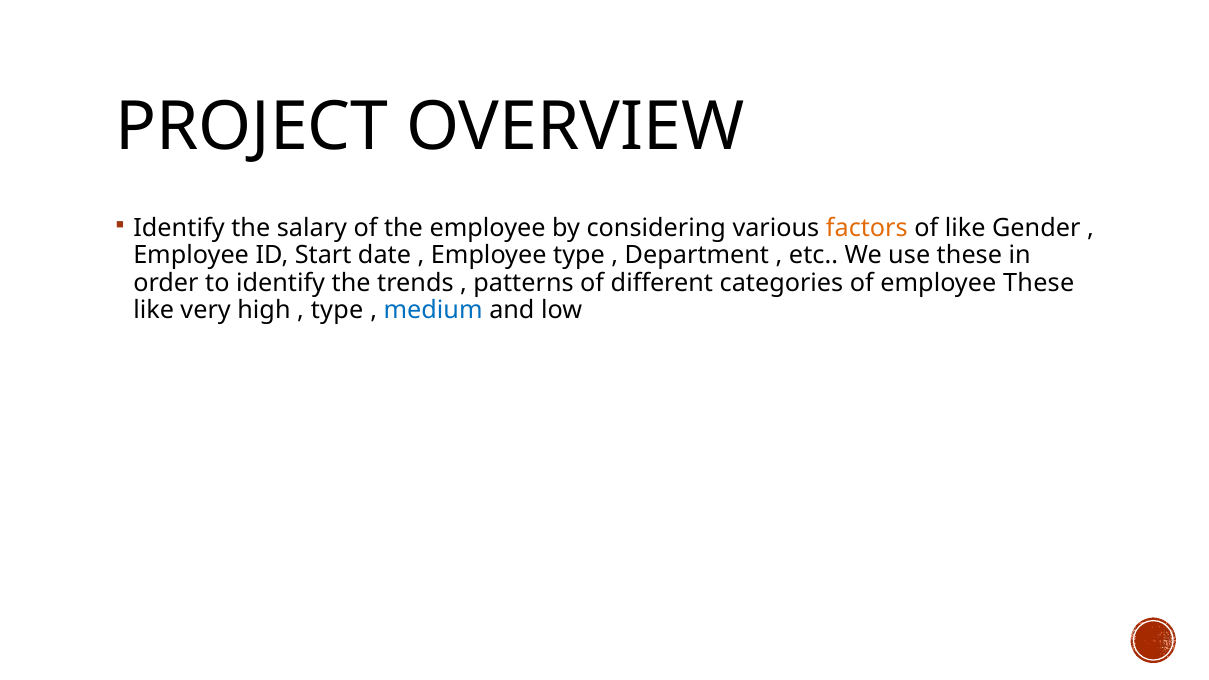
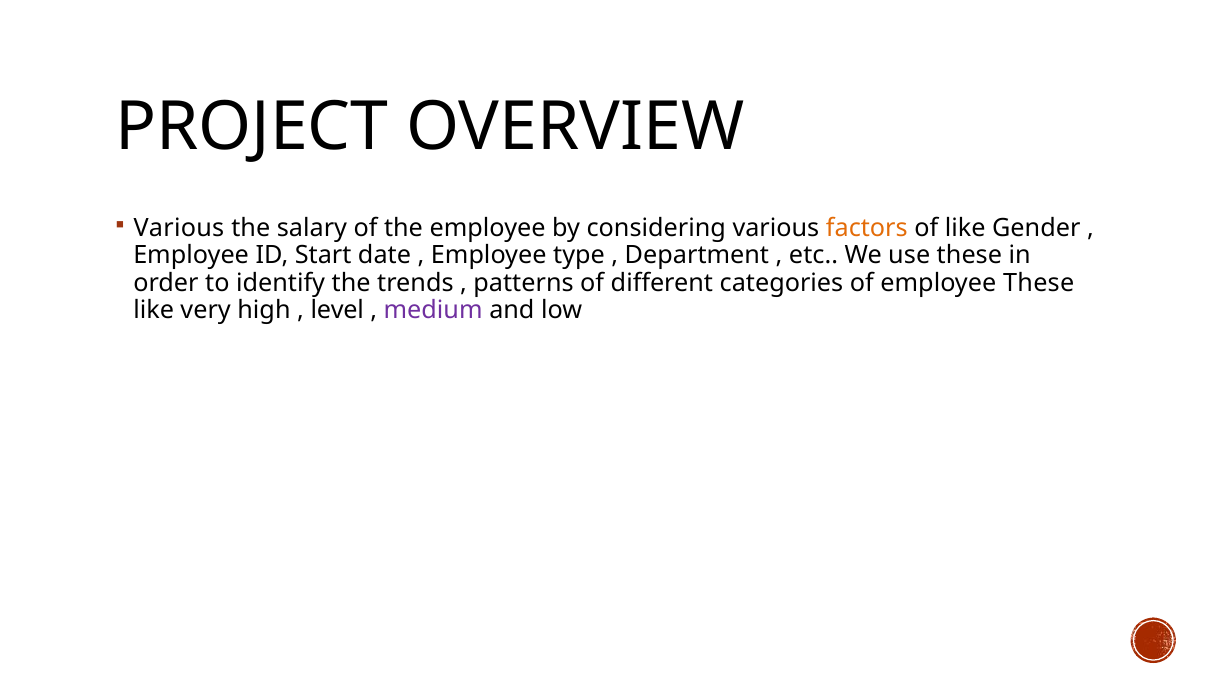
Identify at (179, 228): Identify -> Various
type at (337, 310): type -> level
medium colour: blue -> purple
